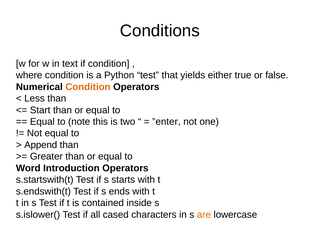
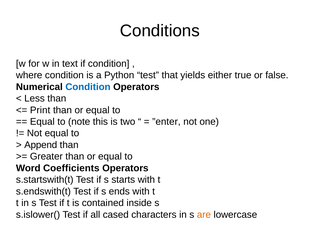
Condition at (88, 87) colour: orange -> blue
Start: Start -> Print
Introduction: Introduction -> Coefficients
